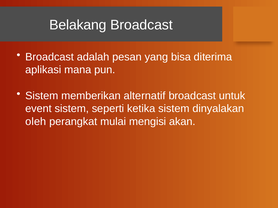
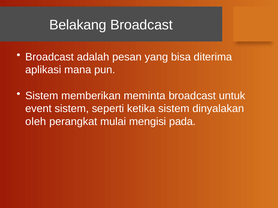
alternatif: alternatif -> meminta
akan: akan -> pada
